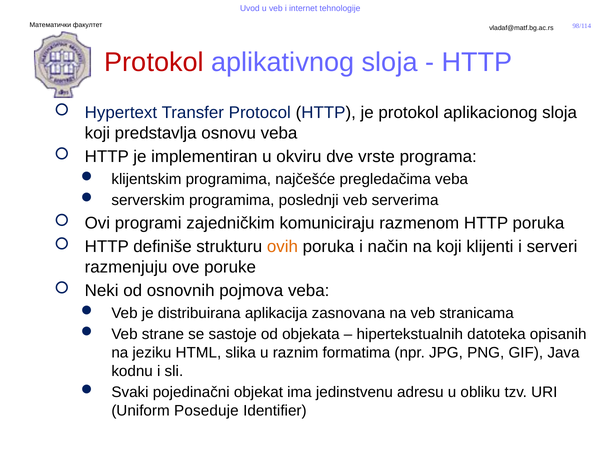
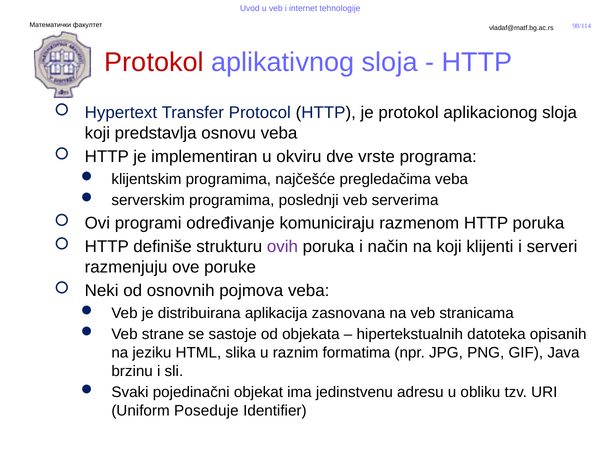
zajedničkim: zajedničkim -> određivanje
ovih colour: orange -> purple
kodnu: kodnu -> brzinu
